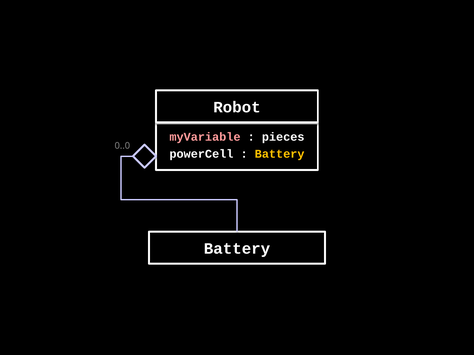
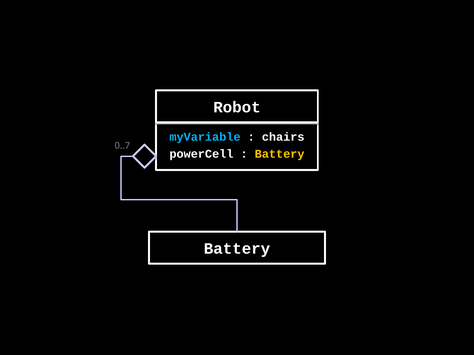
myVariable colour: pink -> light blue
pieces: pieces -> chairs
0..0: 0..0 -> 0..7
